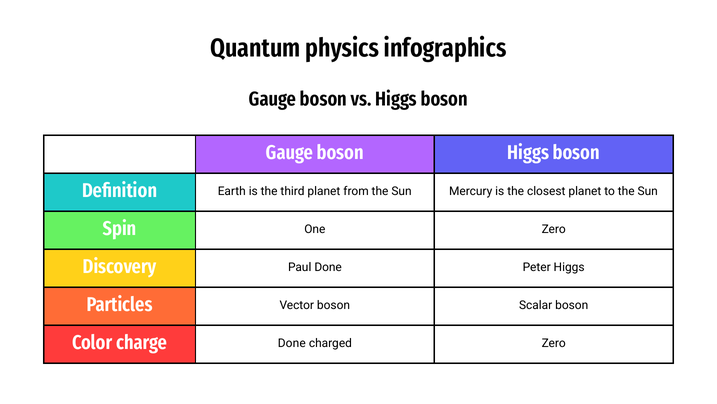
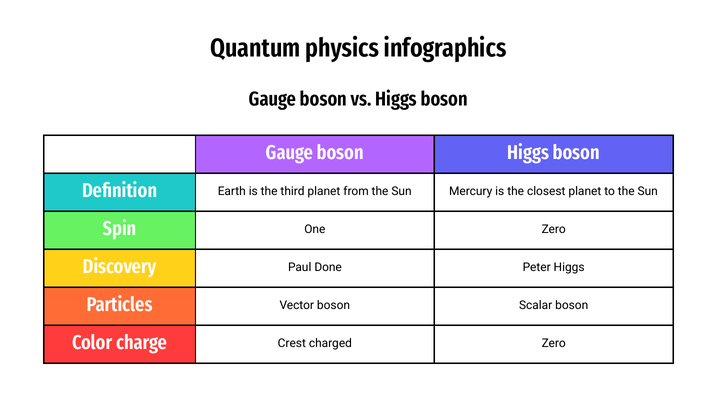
charge Done: Done -> Crest
